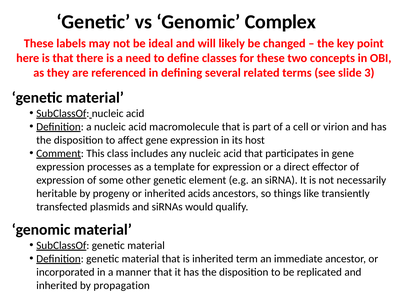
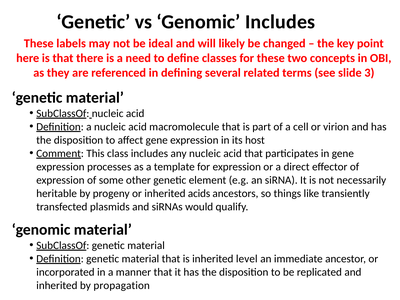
Genomic Complex: Complex -> Includes
term: term -> level
